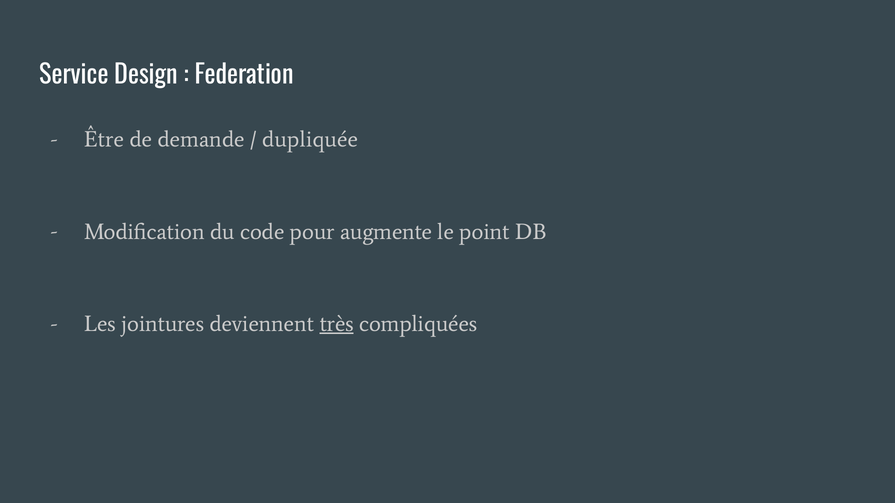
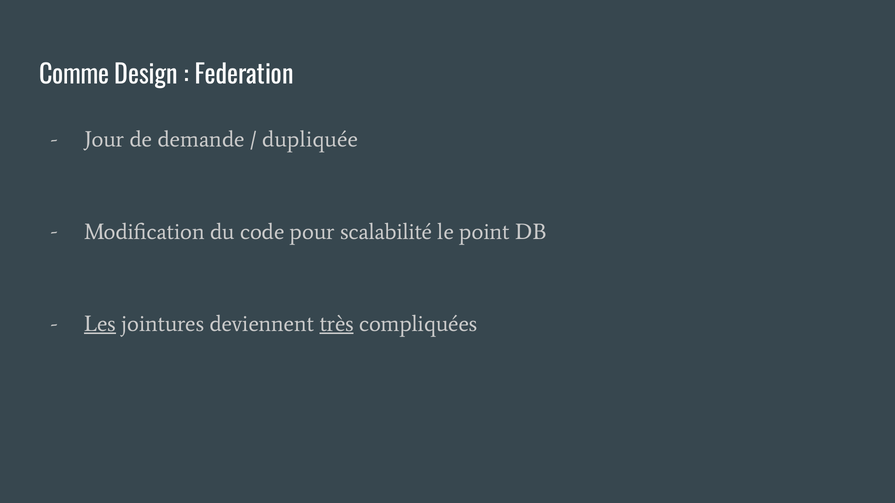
Service: Service -> Comme
Être: Être -> Jour
augmente: augmente -> scalabilité
Les underline: none -> present
